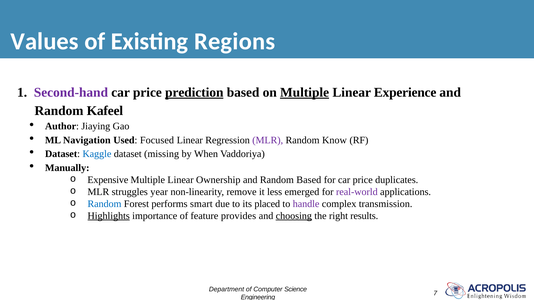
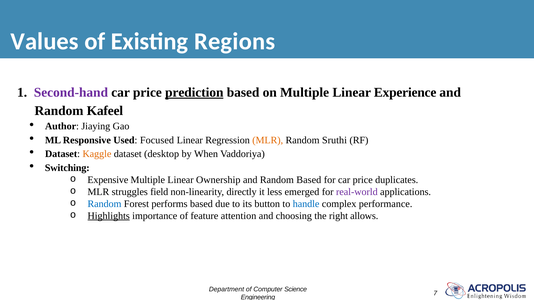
Multiple at (305, 93) underline: present -> none
Navigation: Navigation -> Responsive
MLR at (268, 140) colour: purple -> orange
Know: Know -> Sruthi
Kaggle colour: blue -> orange
missing: missing -> desktop
Manually: Manually -> Switching
year: year -> field
remove: remove -> directly
performs smart: smart -> based
placed: placed -> button
handle colour: purple -> blue
transmission: transmission -> performance
provides: provides -> attention
choosing underline: present -> none
results: results -> allows
